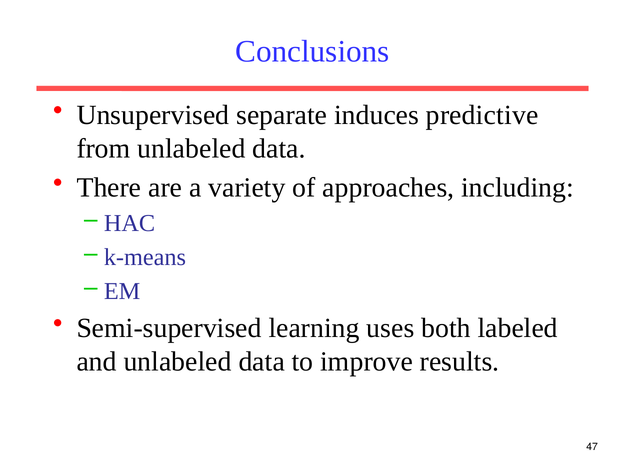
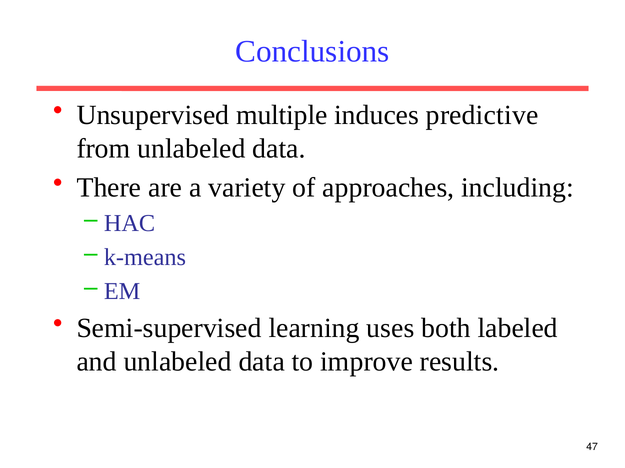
separate: separate -> multiple
